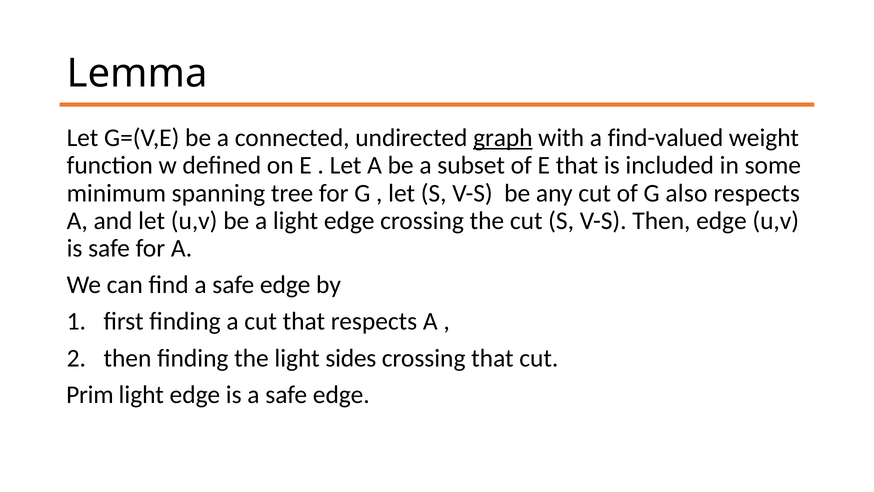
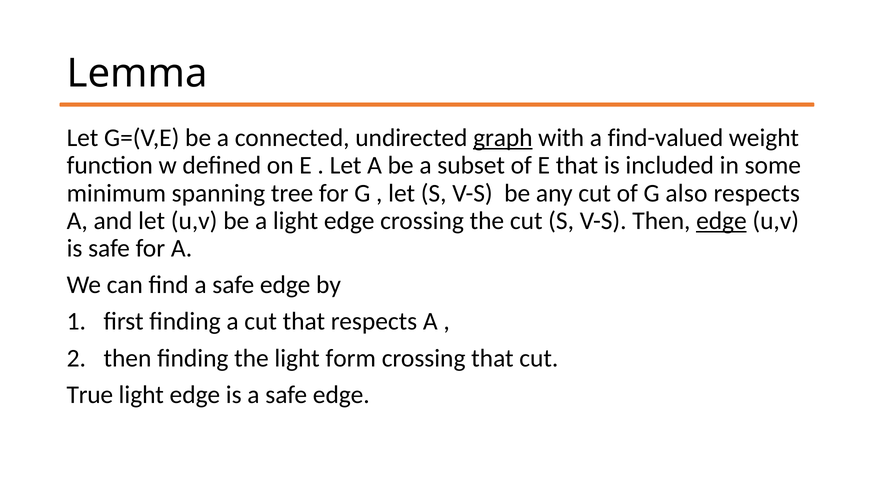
edge at (721, 220) underline: none -> present
sides: sides -> form
Prim: Prim -> True
